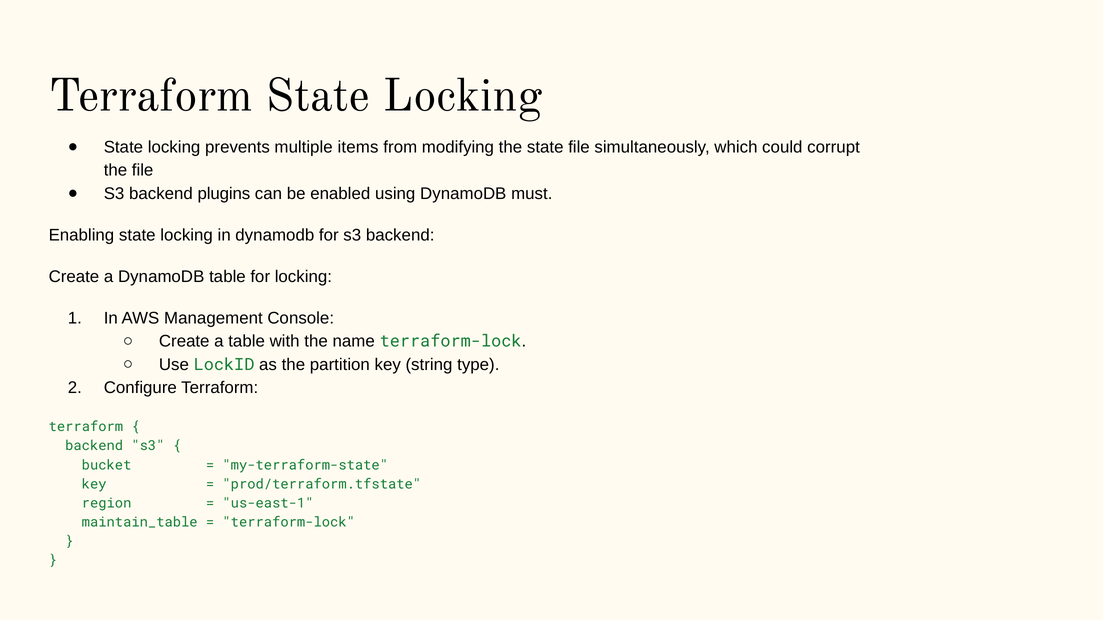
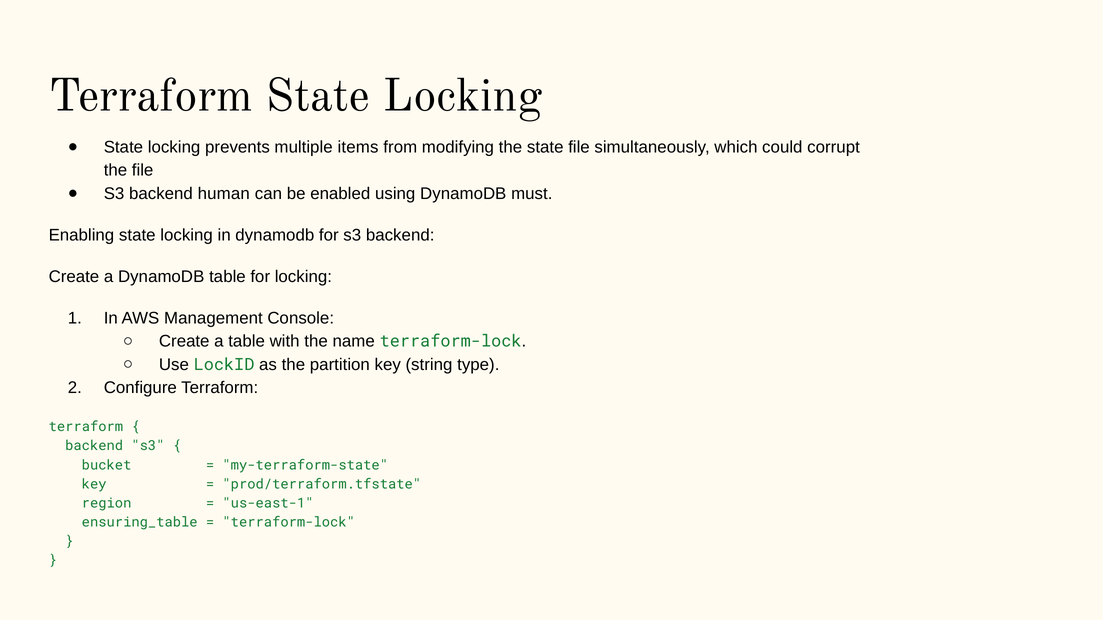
plugins: plugins -> human
maintain_table: maintain_table -> ensuring_table
